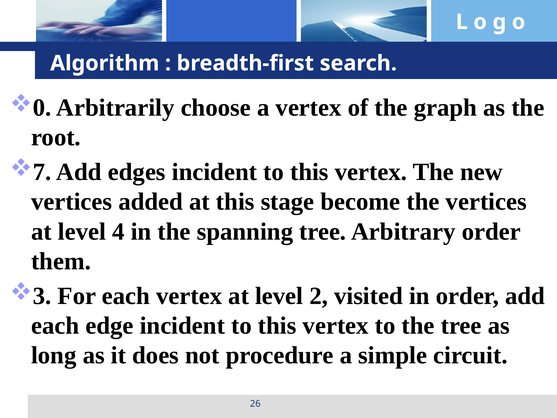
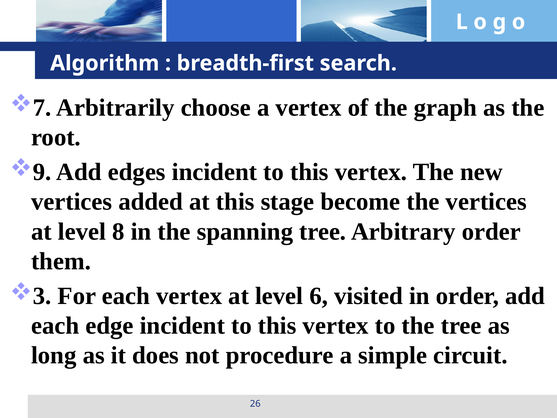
0: 0 -> 7
7: 7 -> 9
4: 4 -> 8
2: 2 -> 6
